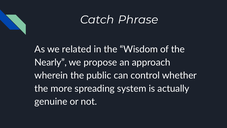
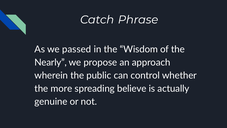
related: related -> passed
system: system -> believe
